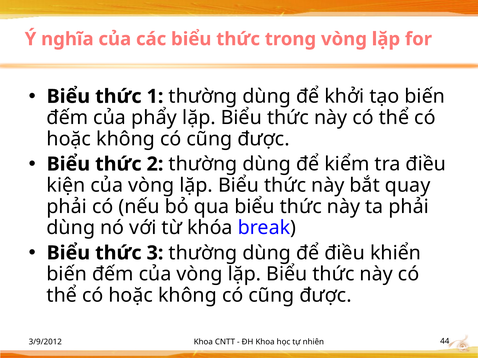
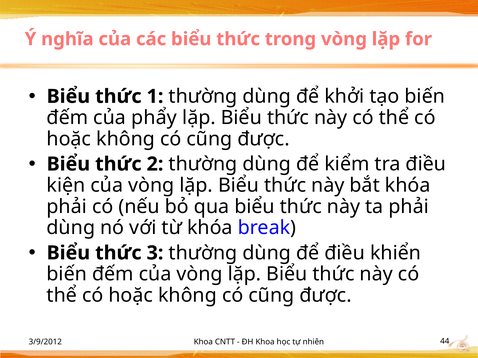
bắt quay: quay -> khóa
